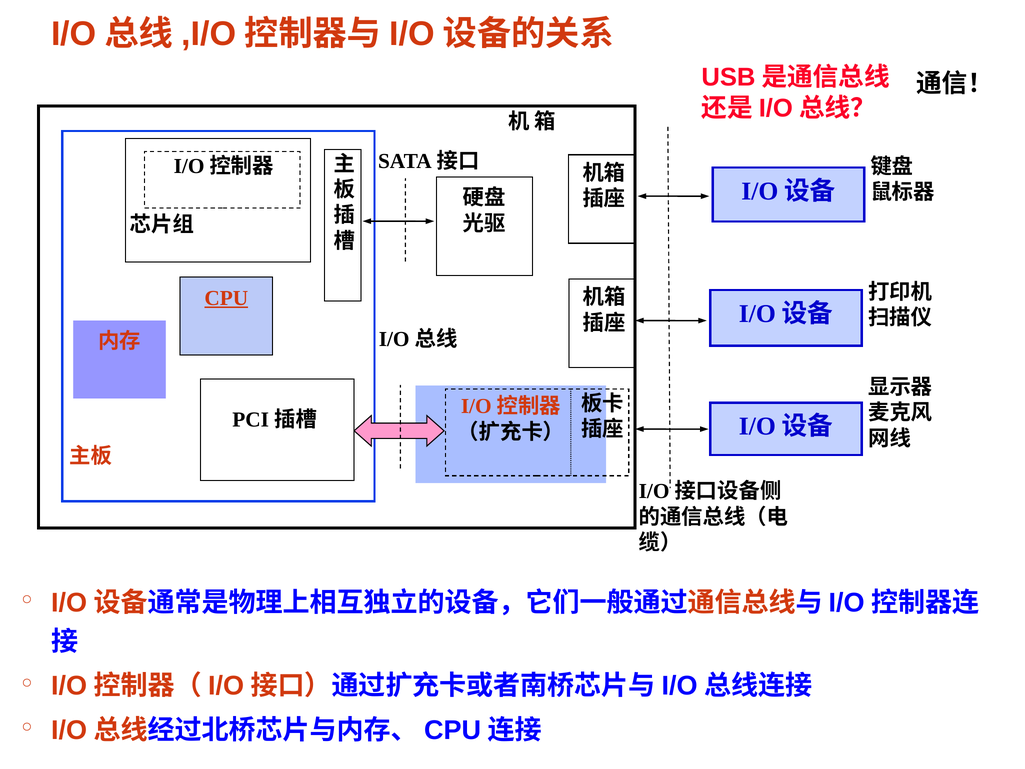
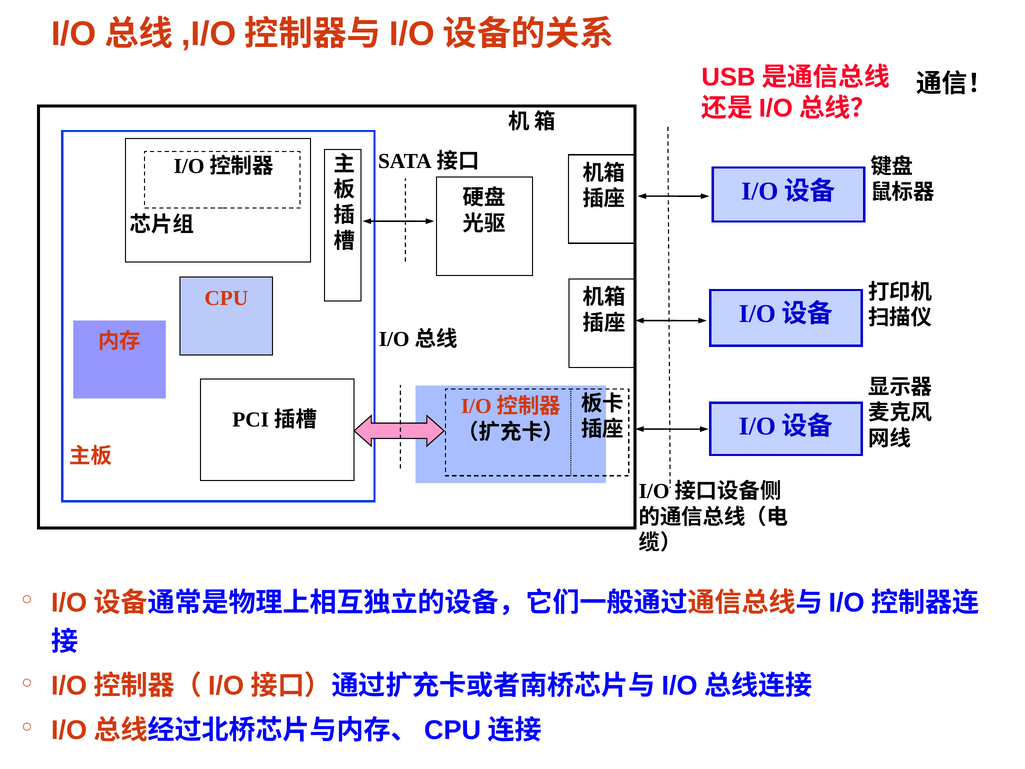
CPU underline: present -> none
